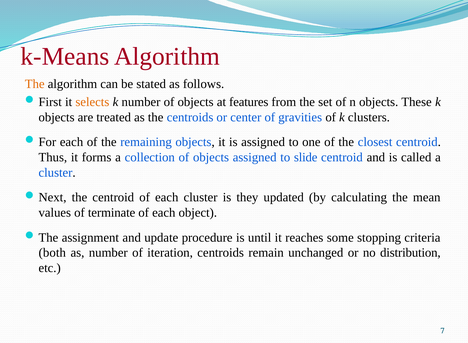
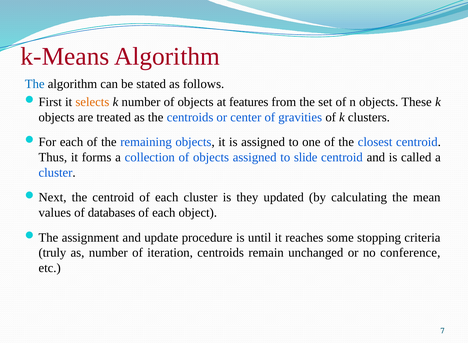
The at (35, 84) colour: orange -> blue
terminate: terminate -> databases
both: both -> truly
distribution: distribution -> conference
